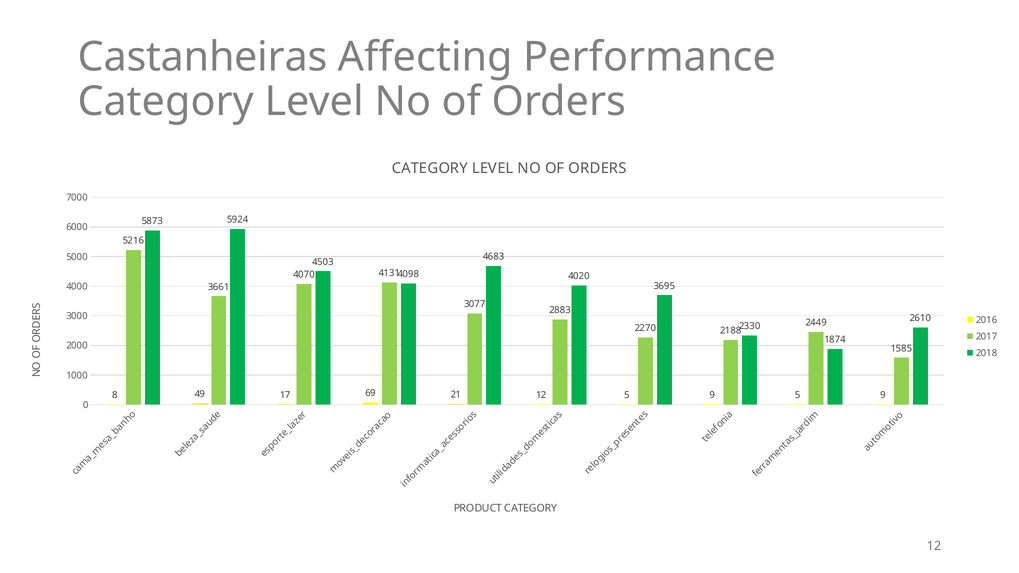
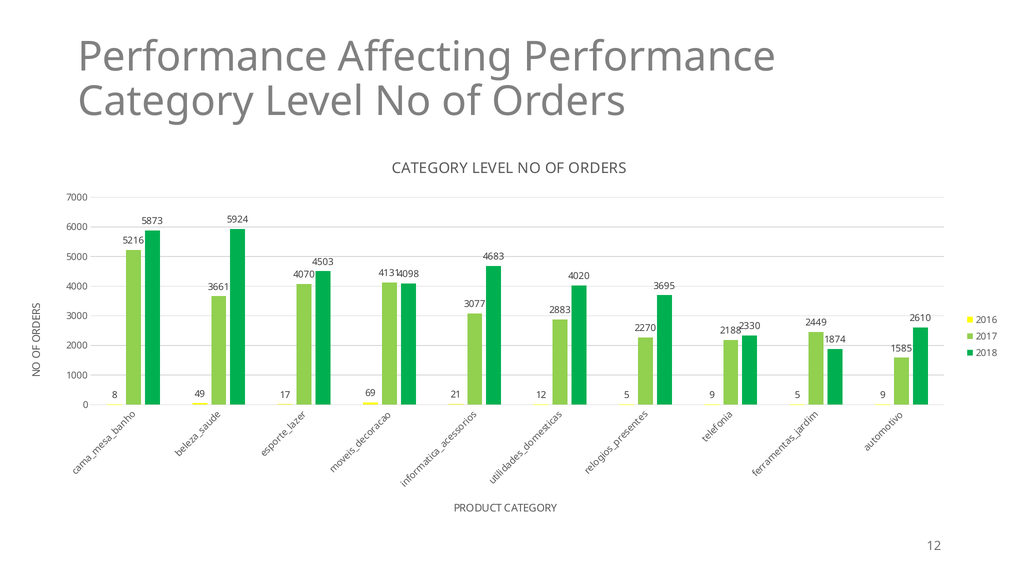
Castanheiras at (203, 57): Castanheiras -> Performance
